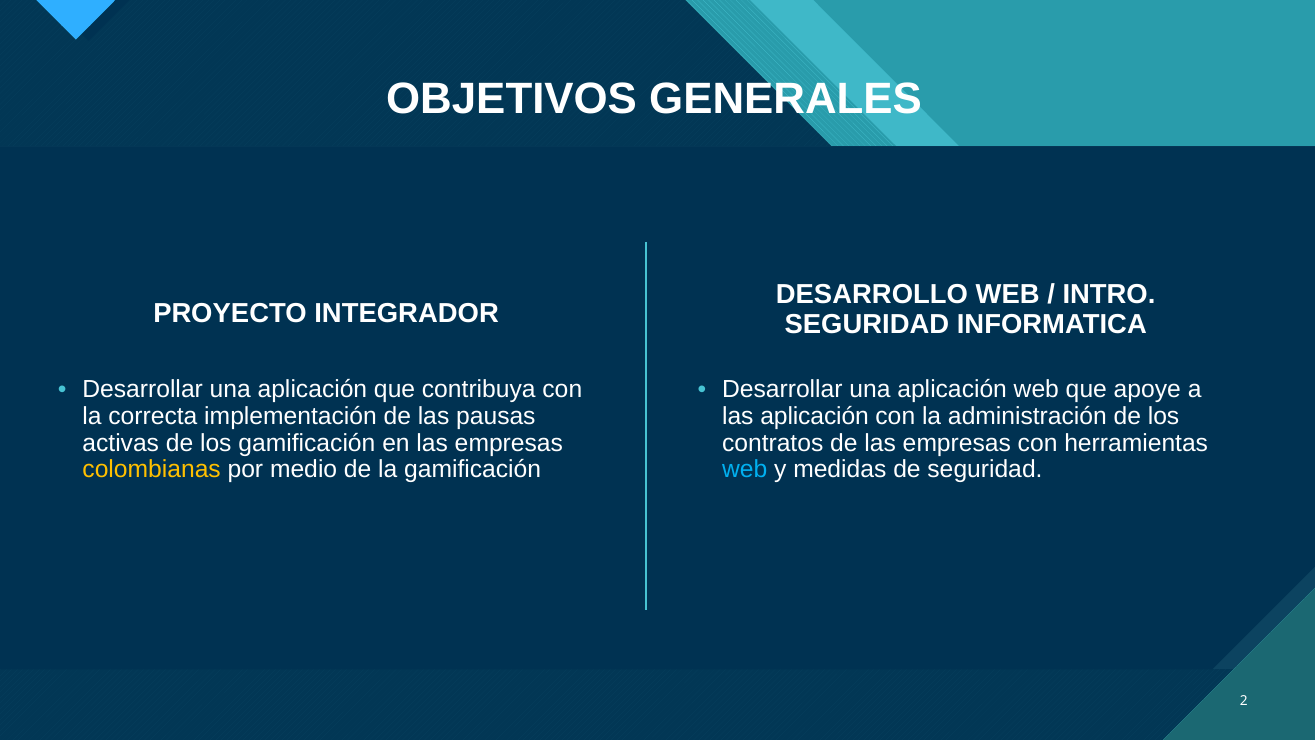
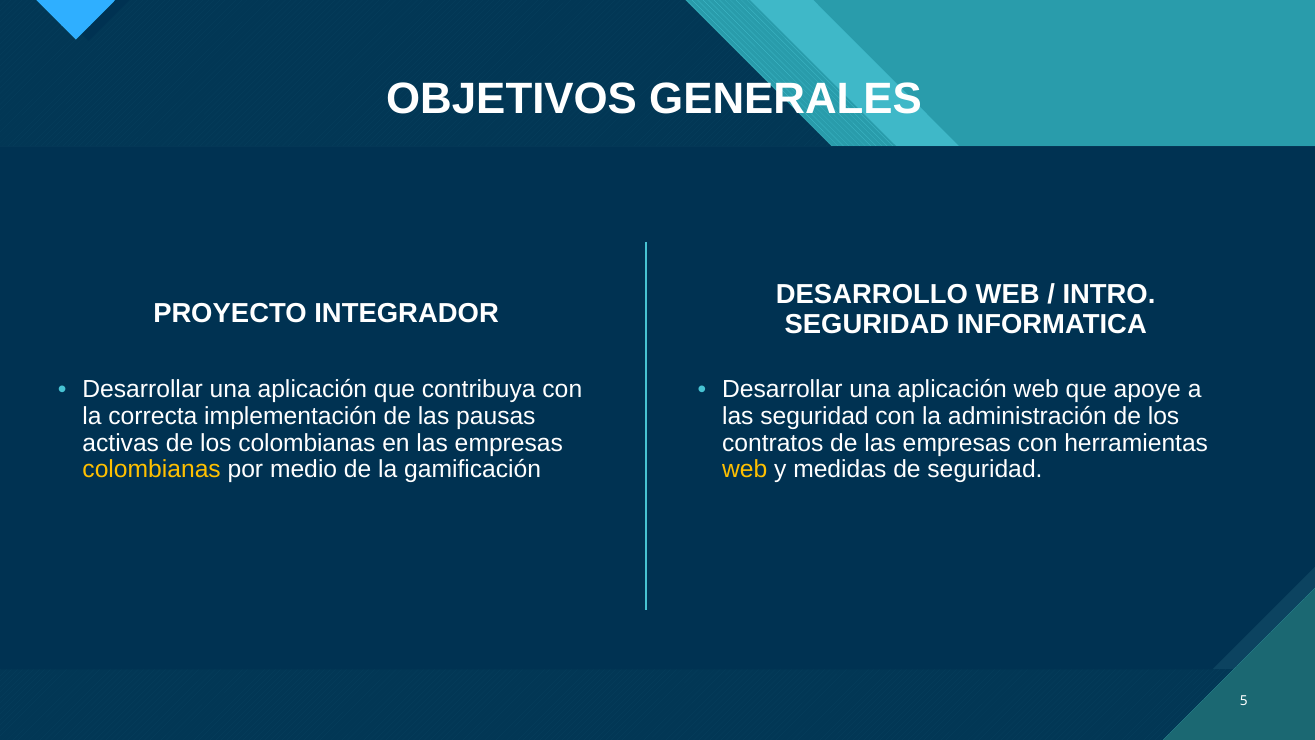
las aplicación: aplicación -> seguridad
los gamificación: gamificación -> colombianas
web at (745, 470) colour: light blue -> yellow
2: 2 -> 5
